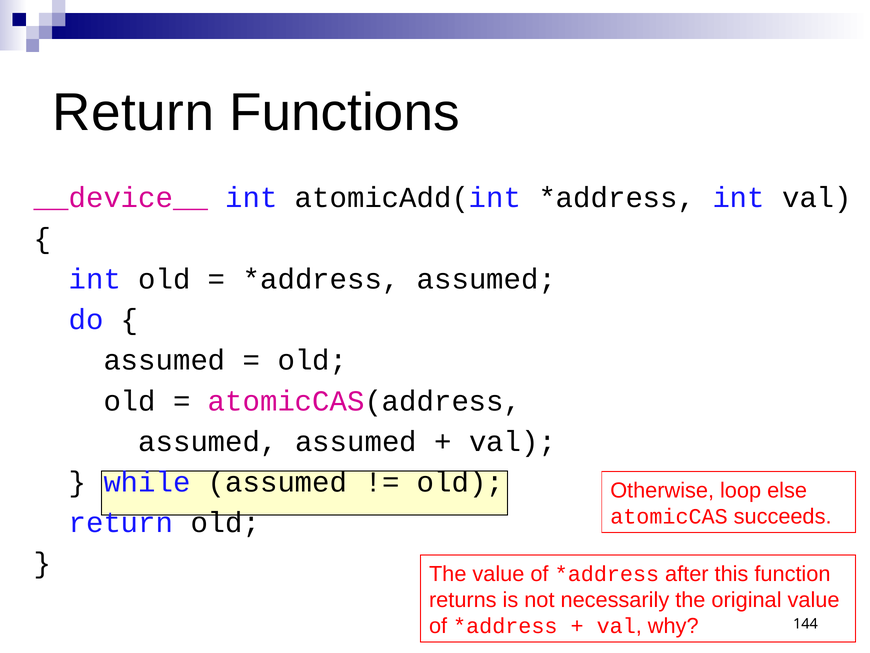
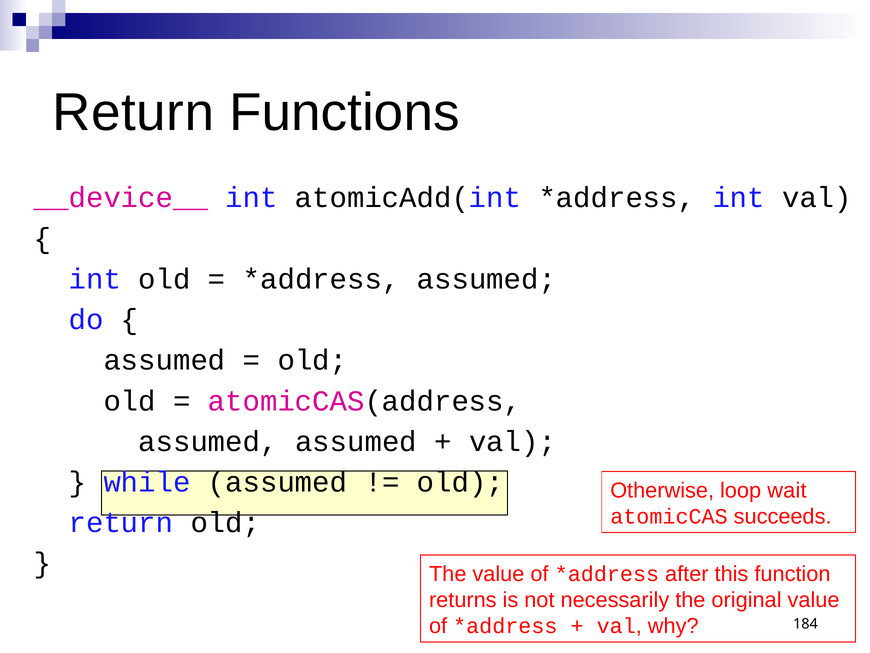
else: else -> wait
144: 144 -> 184
